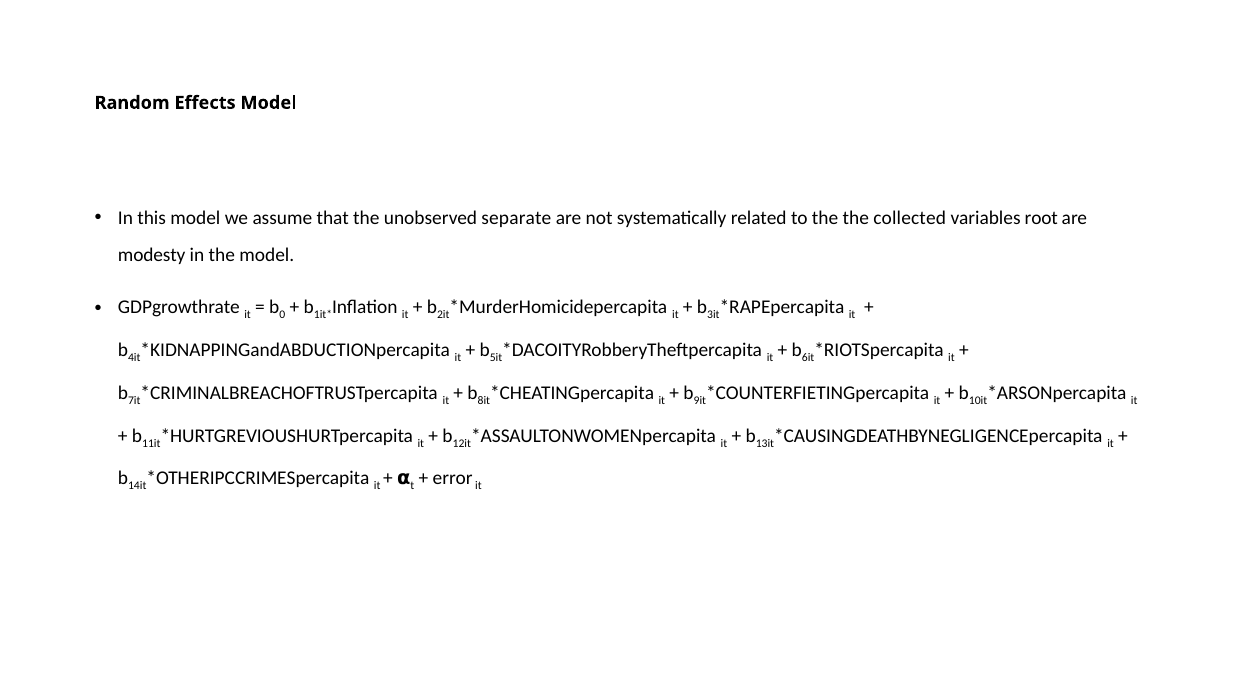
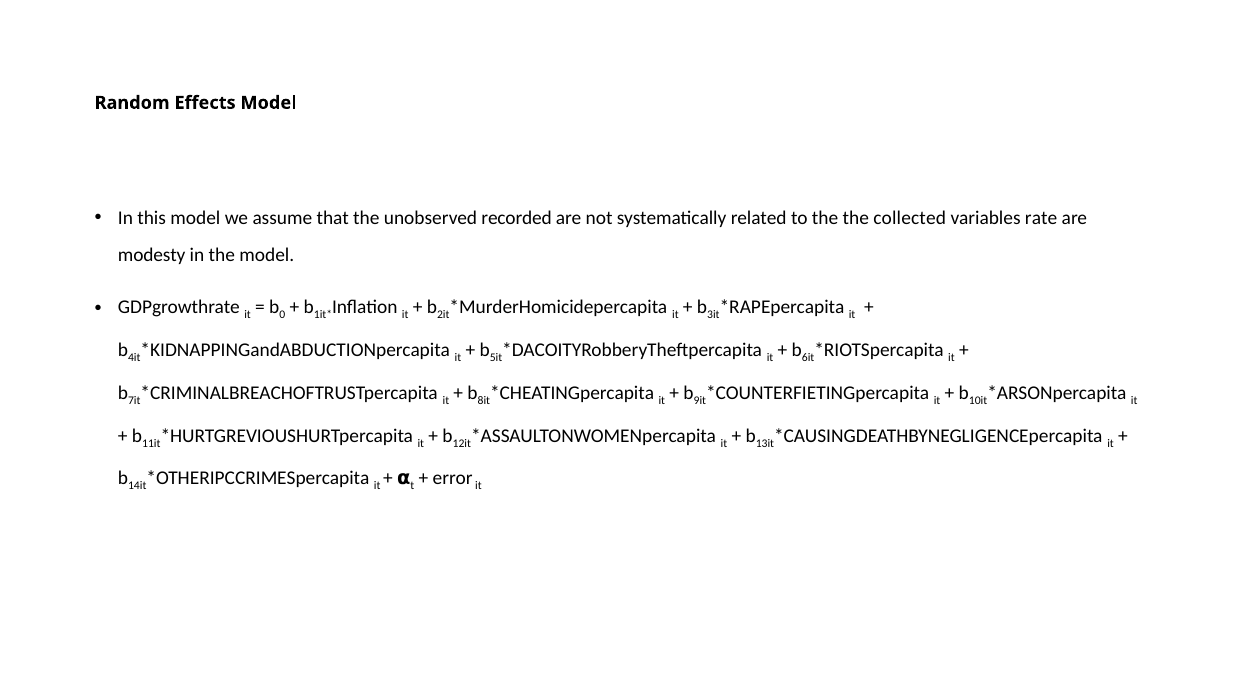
separate: separate -> recorded
root: root -> rate
